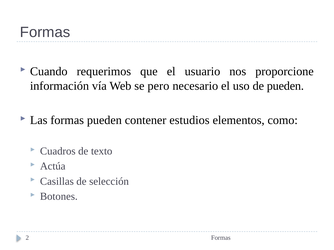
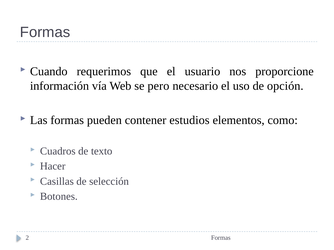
de pueden: pueden -> opción
Actúa: Actúa -> Hacer
